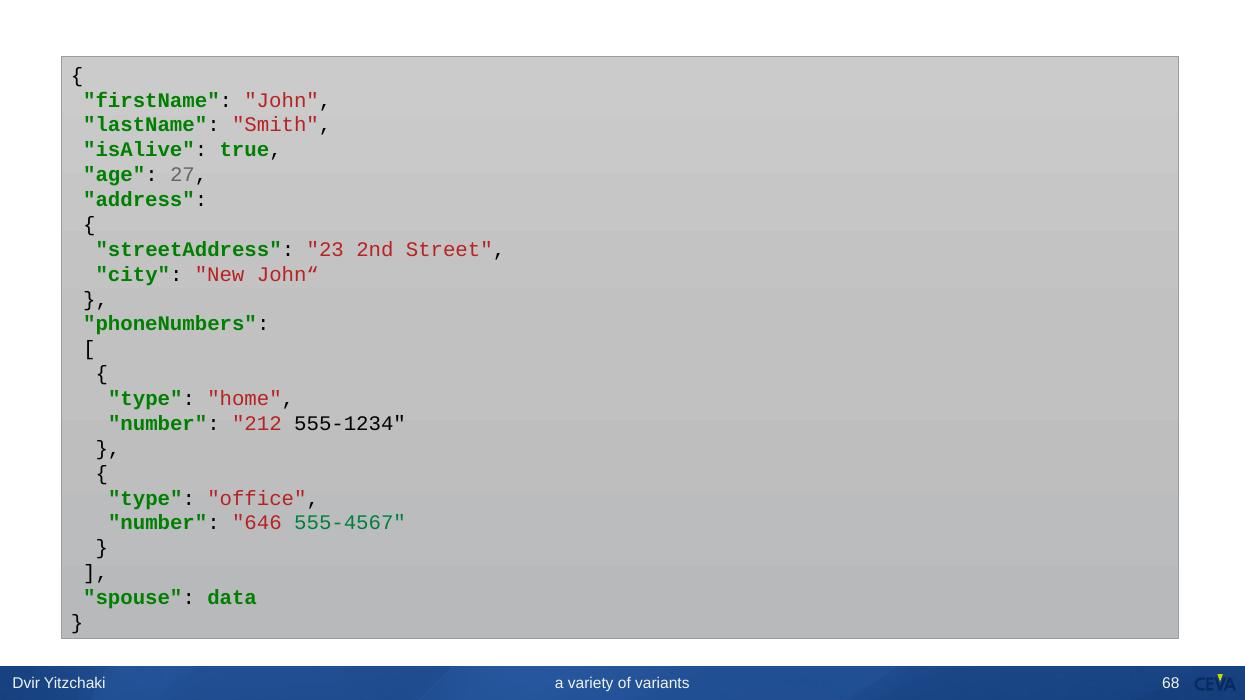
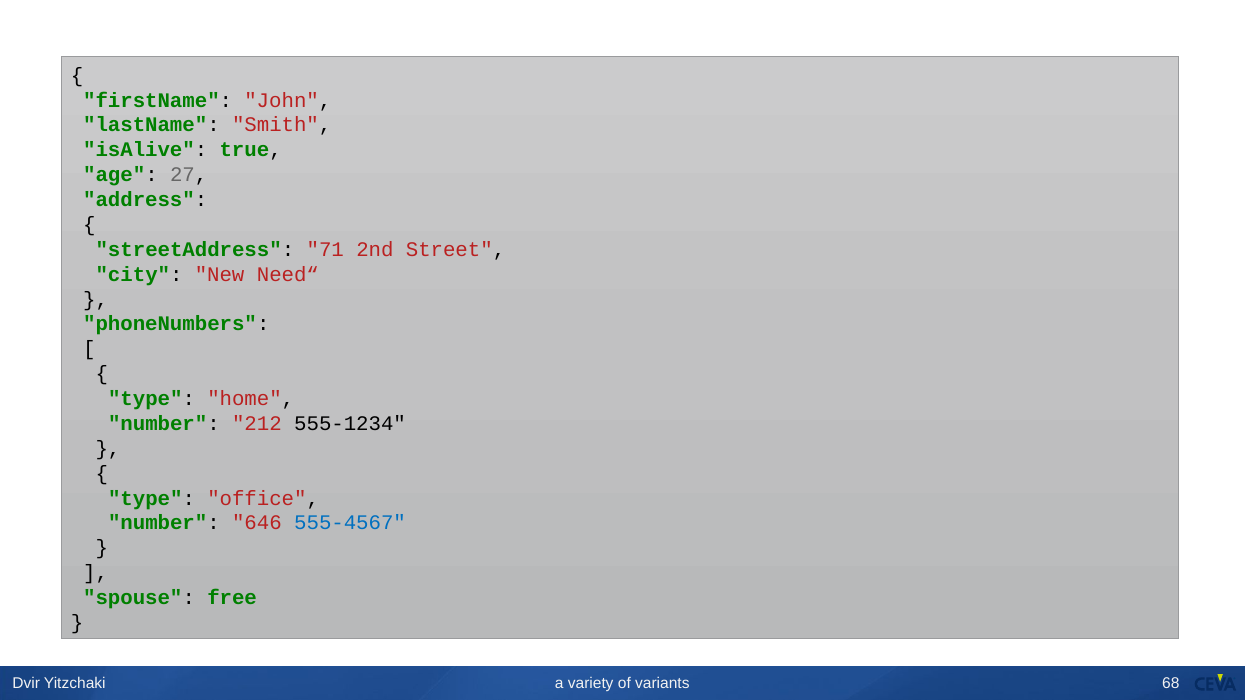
23: 23 -> 71
John“: John“ -> Need“
555-4567 colour: green -> blue
data: data -> free
